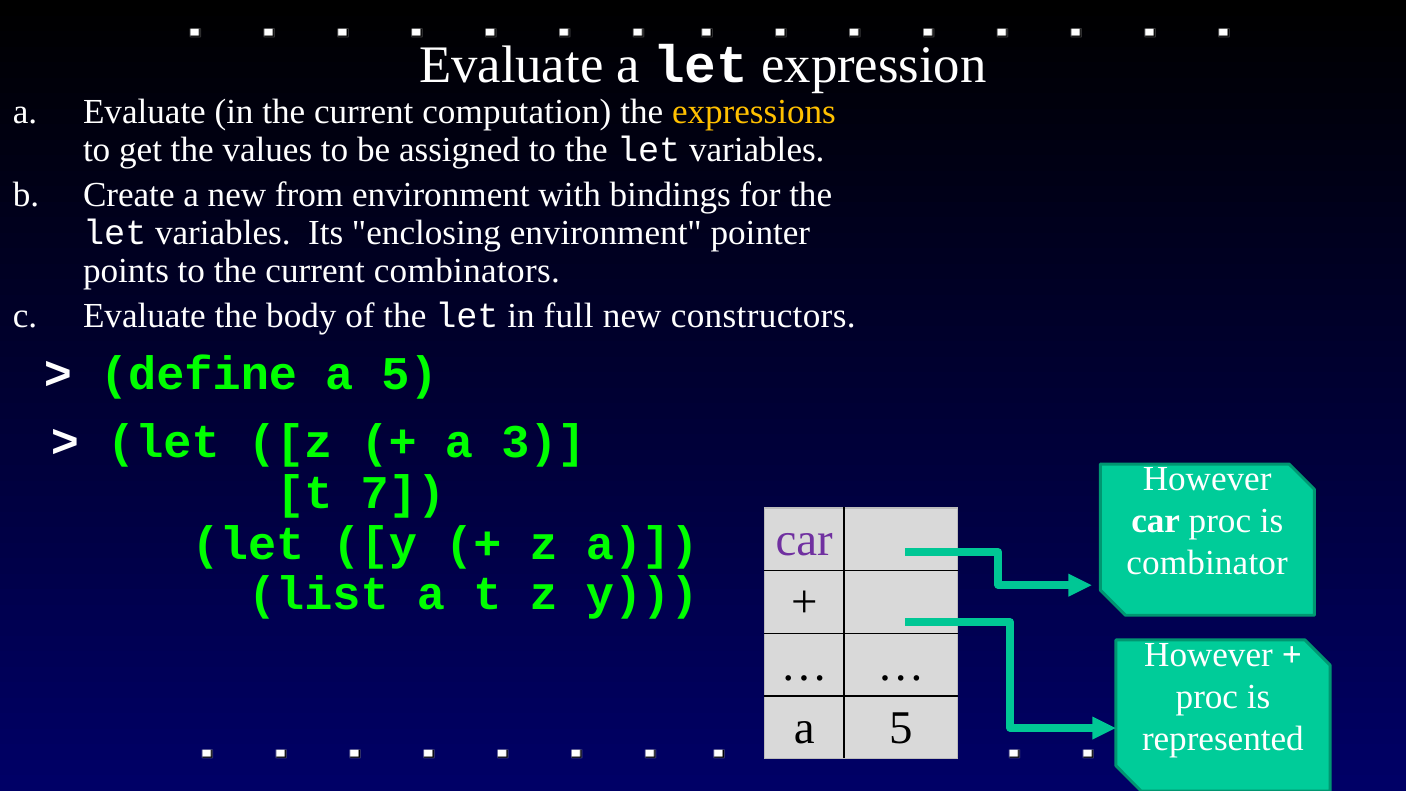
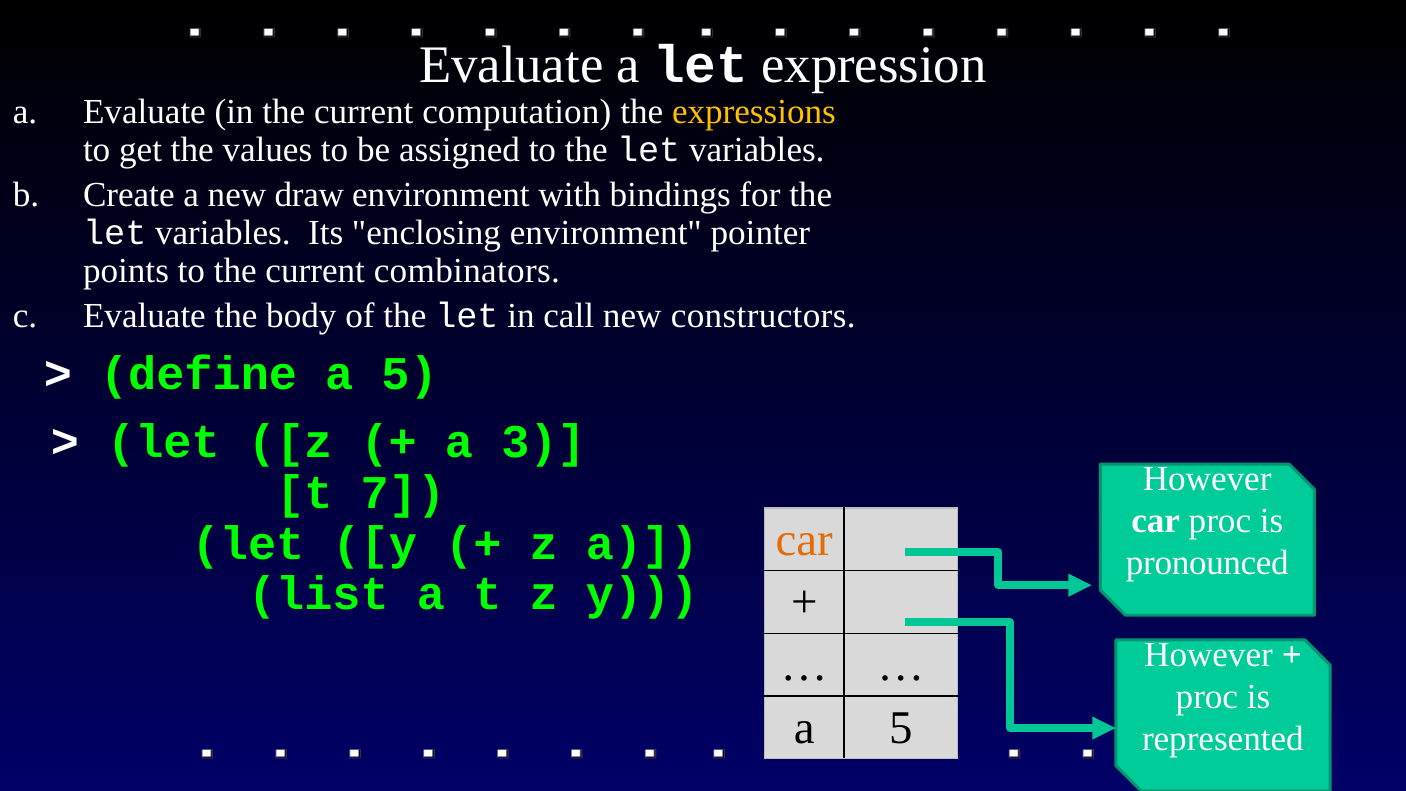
from: from -> draw
full: full -> call
car at (804, 540) colour: purple -> orange
combinator: combinator -> pronounced
